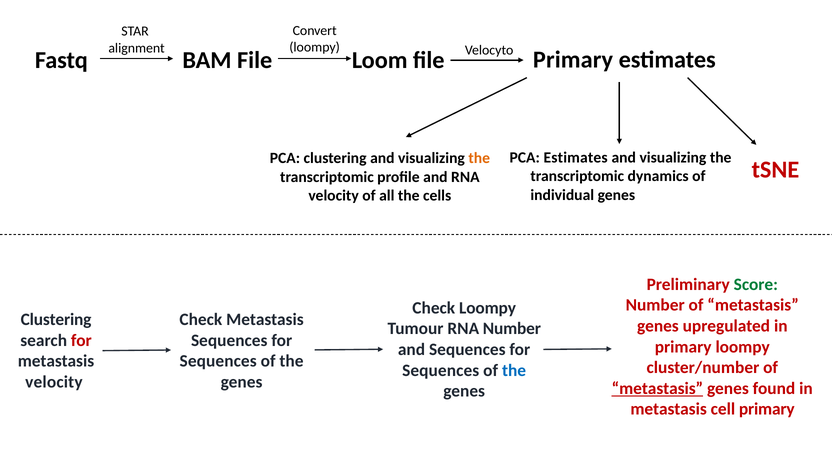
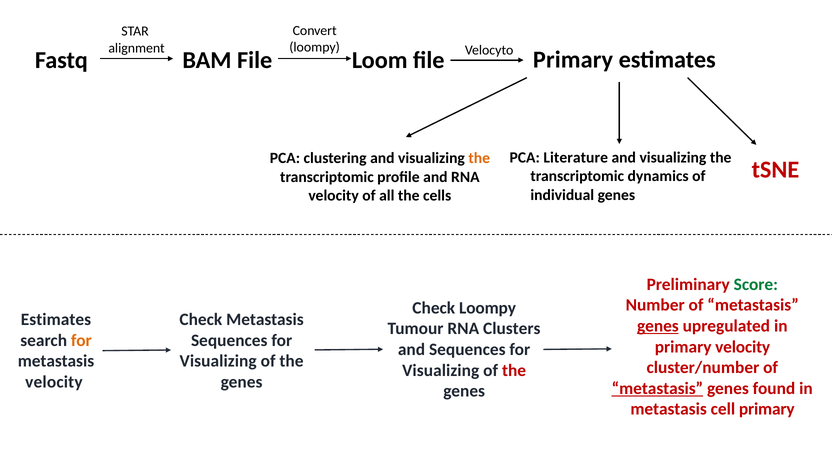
PCA Estimates: Estimates -> Literature
Clustering at (56, 320): Clustering -> Estimates
genes at (658, 326) underline: none -> present
RNA Number: Number -> Clusters
for at (81, 340) colour: red -> orange
primary loompy: loompy -> velocity
Sequences at (218, 361): Sequences -> Visualizing
Sequences at (441, 370): Sequences -> Visualizing
the at (514, 370) colour: blue -> red
